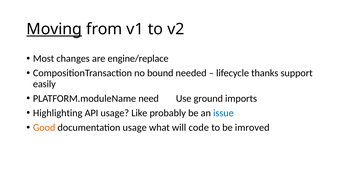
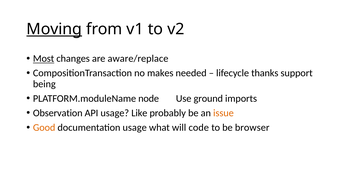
Most underline: none -> present
engine/replace: engine/replace -> aware/replace
bound: bound -> makes
easily: easily -> being
need: need -> node
Highlighting: Highlighting -> Observation
issue colour: blue -> orange
imroved: imroved -> browser
